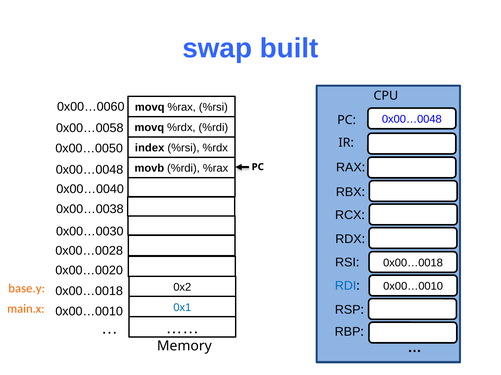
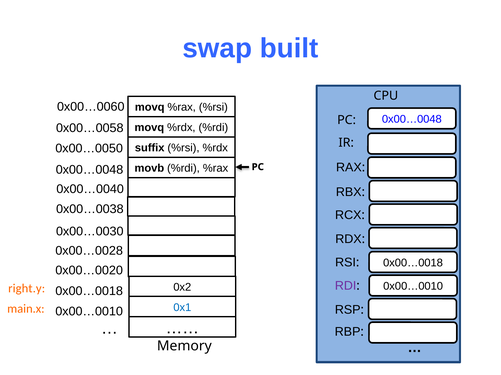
index: index -> suffix
RDI colour: blue -> purple
base.y: base.y -> right.y
